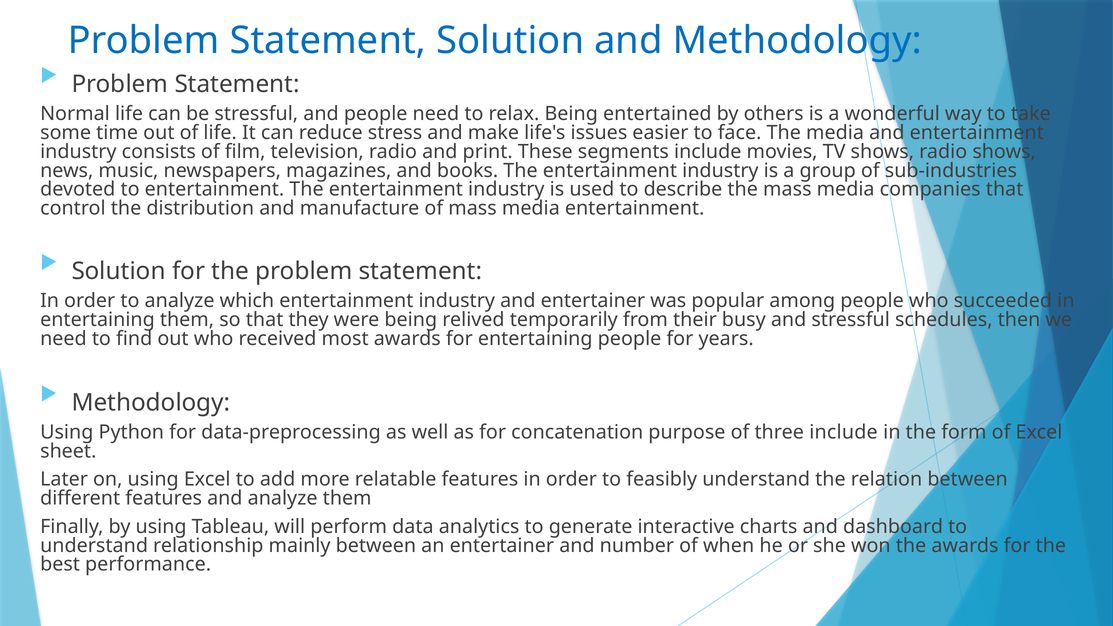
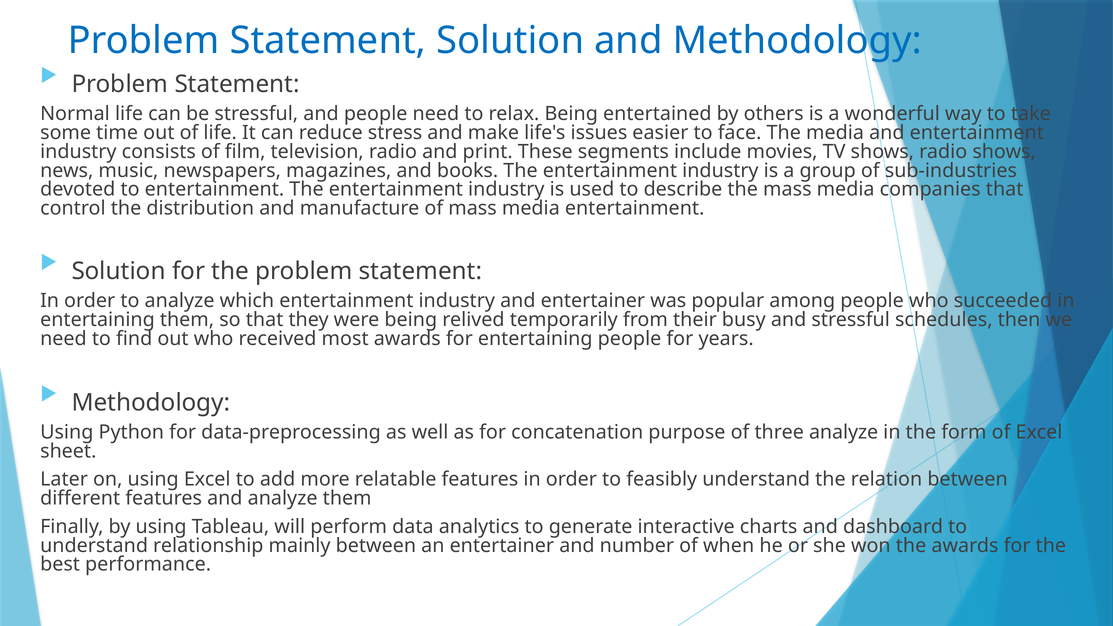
three include: include -> analyze
